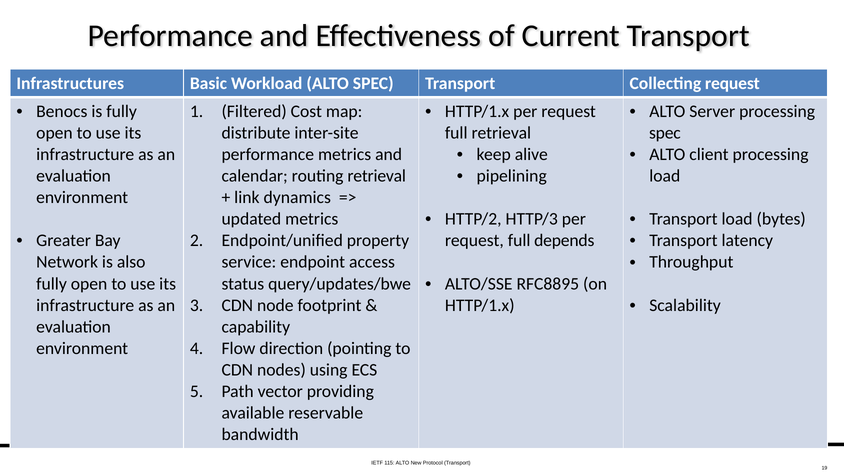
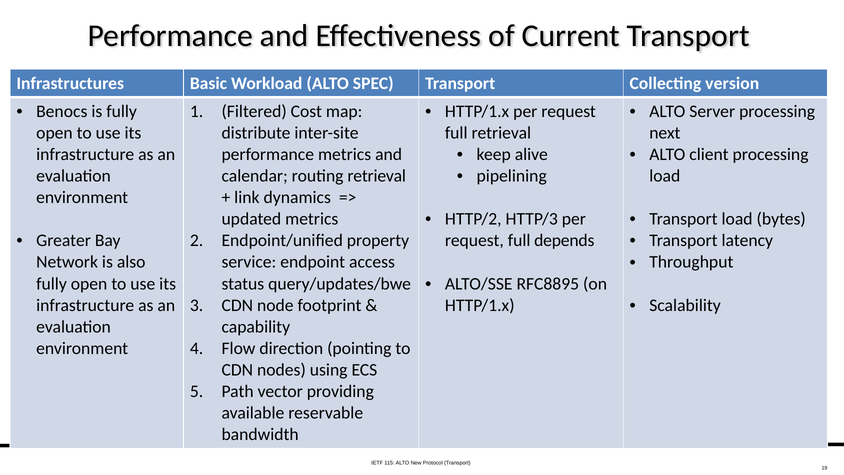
Collecting request: request -> version
spec at (665, 133): spec -> next
